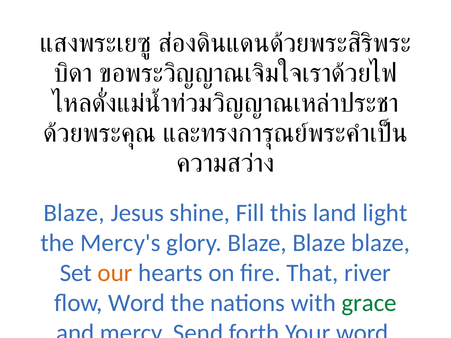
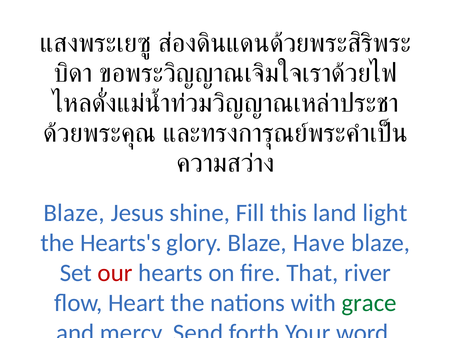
Mercy's: Mercy's -> Hearts's
glory Blaze Blaze: Blaze -> Have
our colour: orange -> red
flow Word: Word -> Heart
